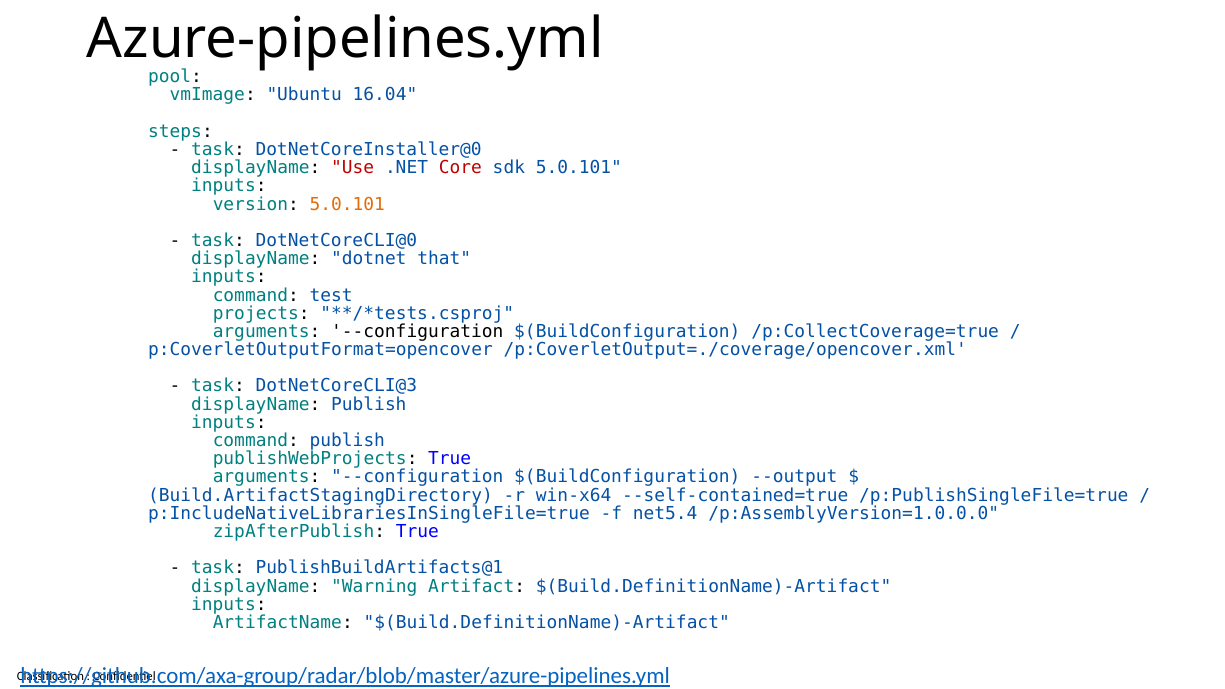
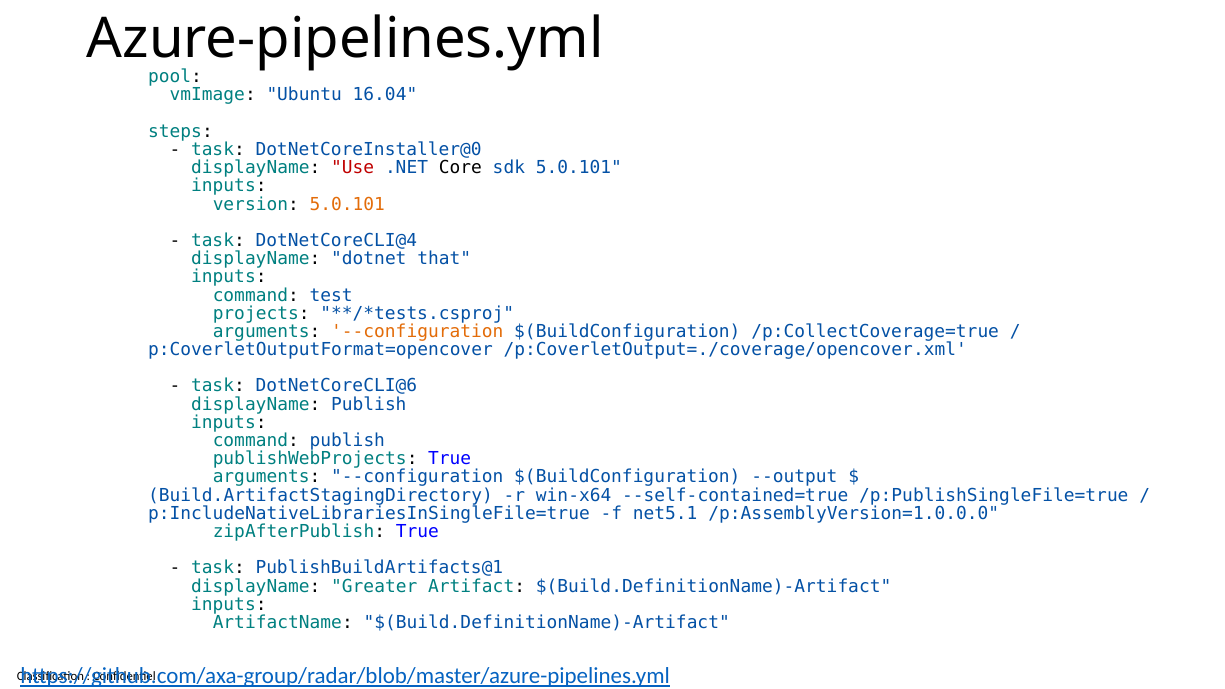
Core colour: red -> black
DotNetCoreCLI@0: DotNetCoreCLI@0 -> DotNetCoreCLI@4
--configuration at (417, 332) colour: black -> orange
DotNetCoreCLI@3: DotNetCoreCLI@3 -> DotNetCoreCLI@6
net5.4: net5.4 -> net5.1
Warning: Warning -> Greater
